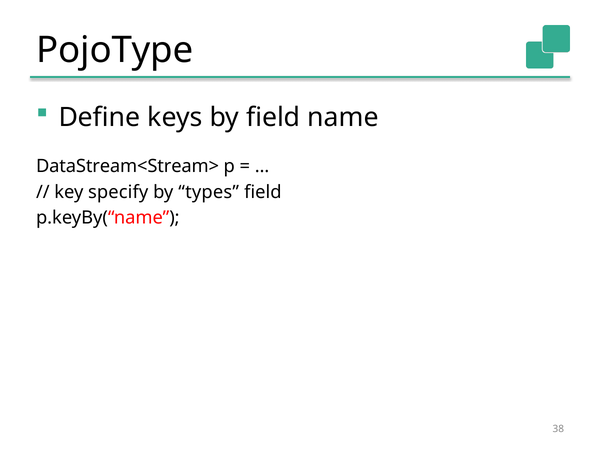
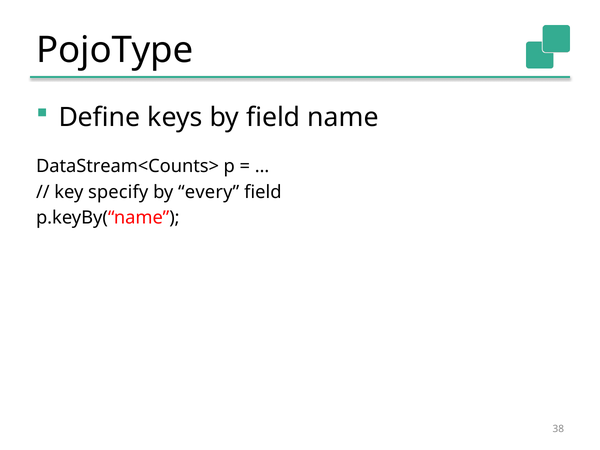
DataStream<Stream>: DataStream<Stream> -> DataStream<Counts>
types: types -> every
